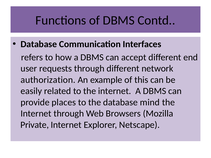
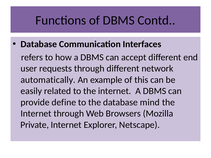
authorization: authorization -> automatically
places: places -> define
